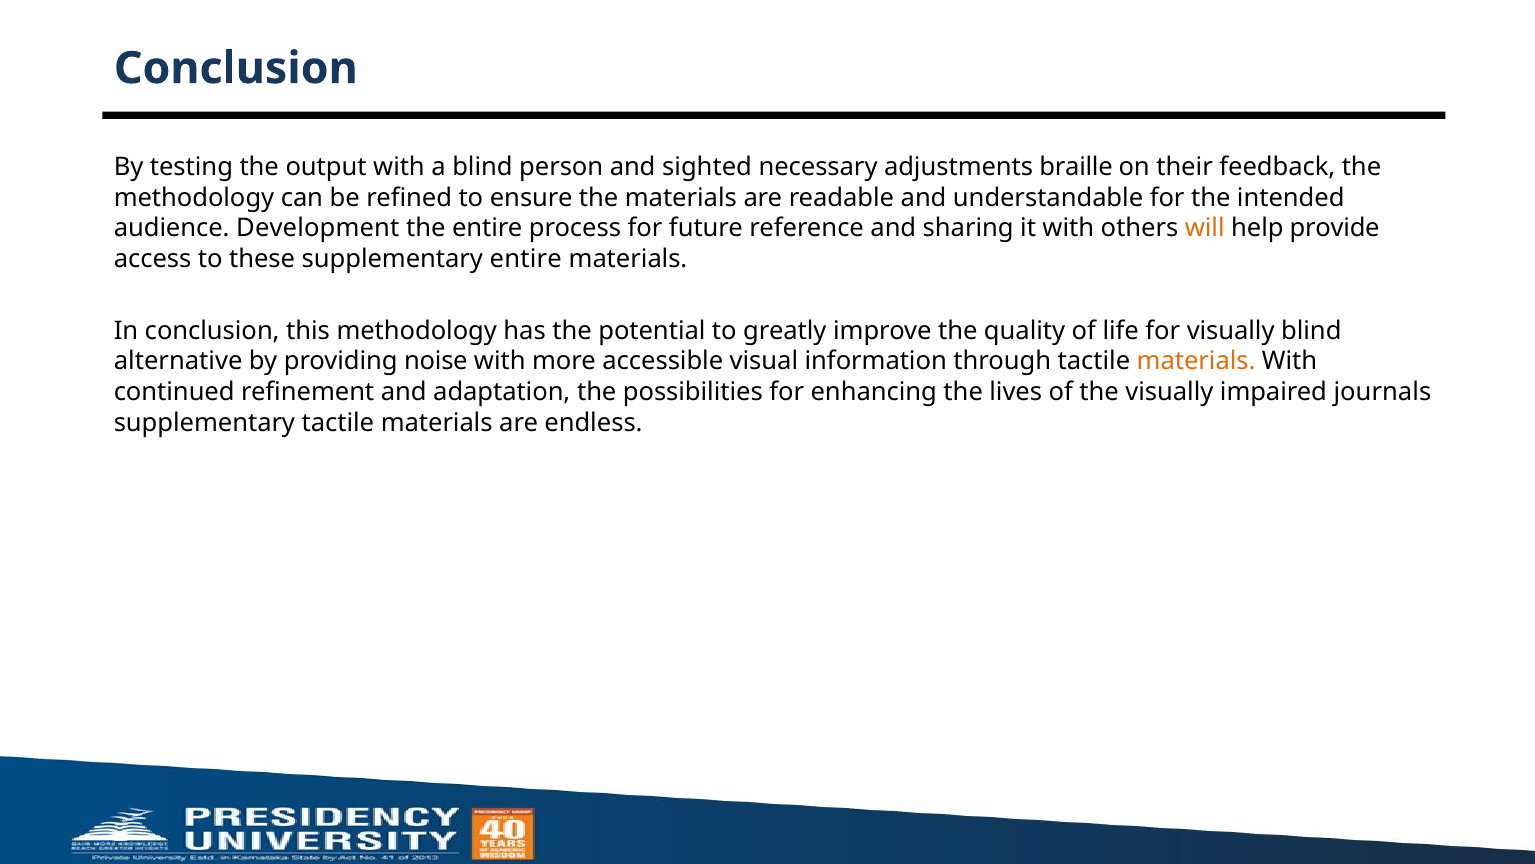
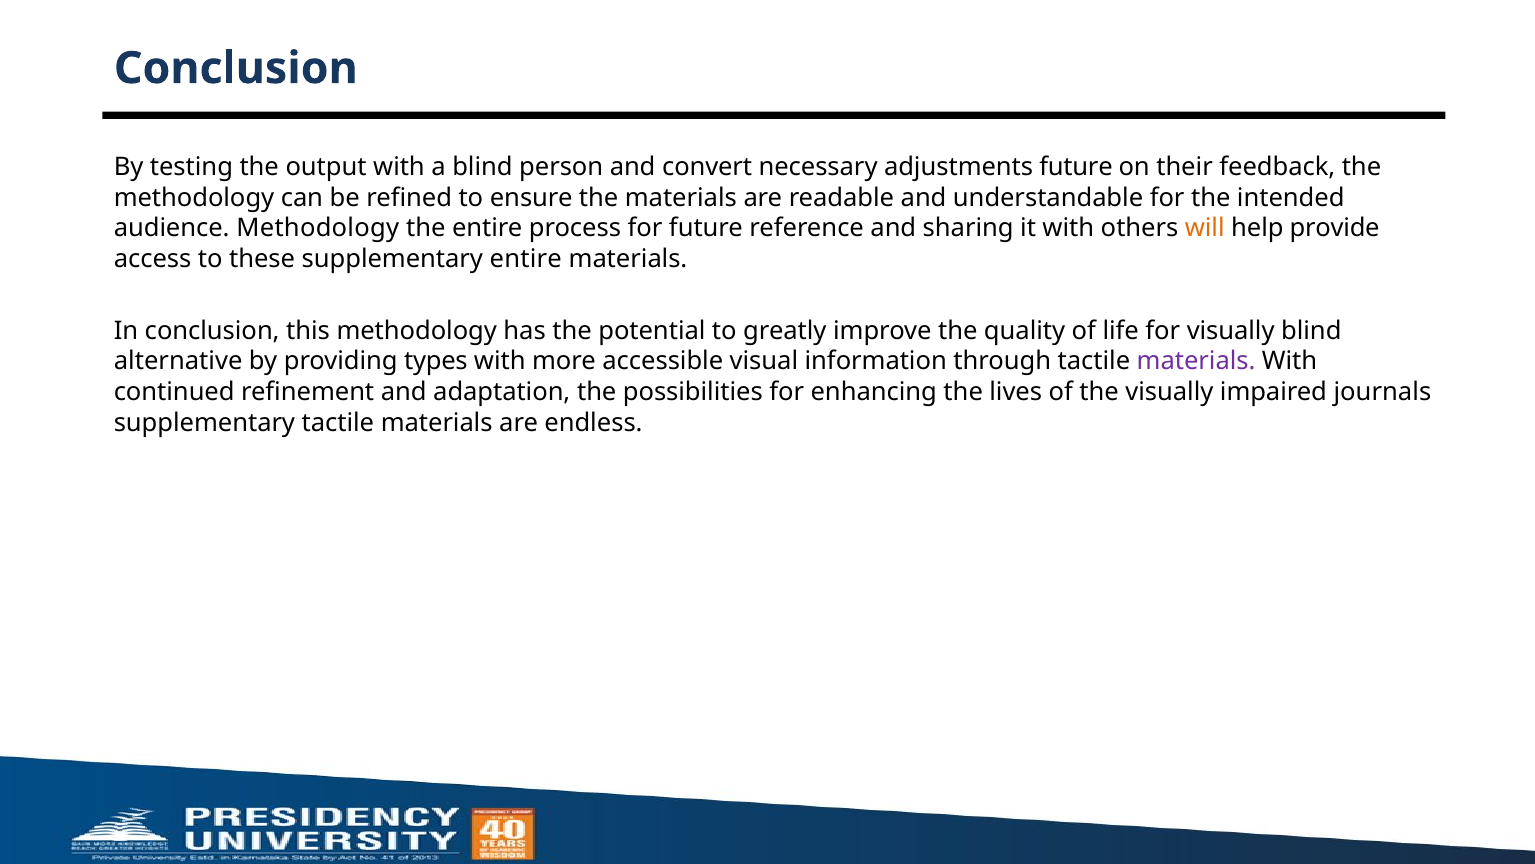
sighted: sighted -> convert
adjustments braille: braille -> future
audience Development: Development -> Methodology
noise: noise -> types
materials at (1196, 361) colour: orange -> purple
